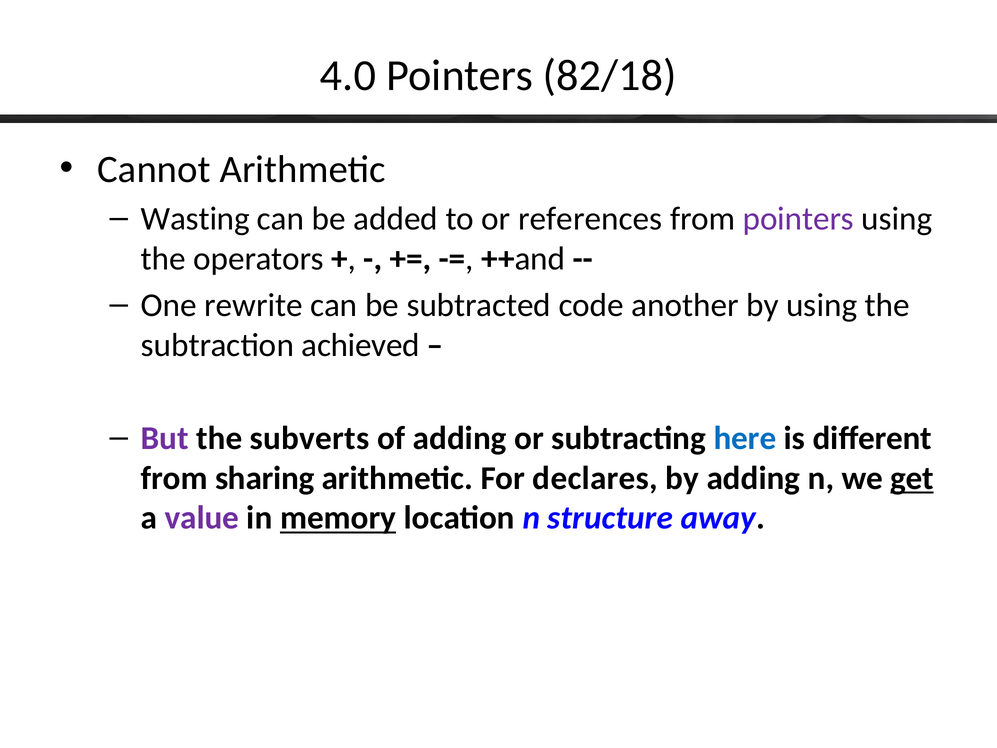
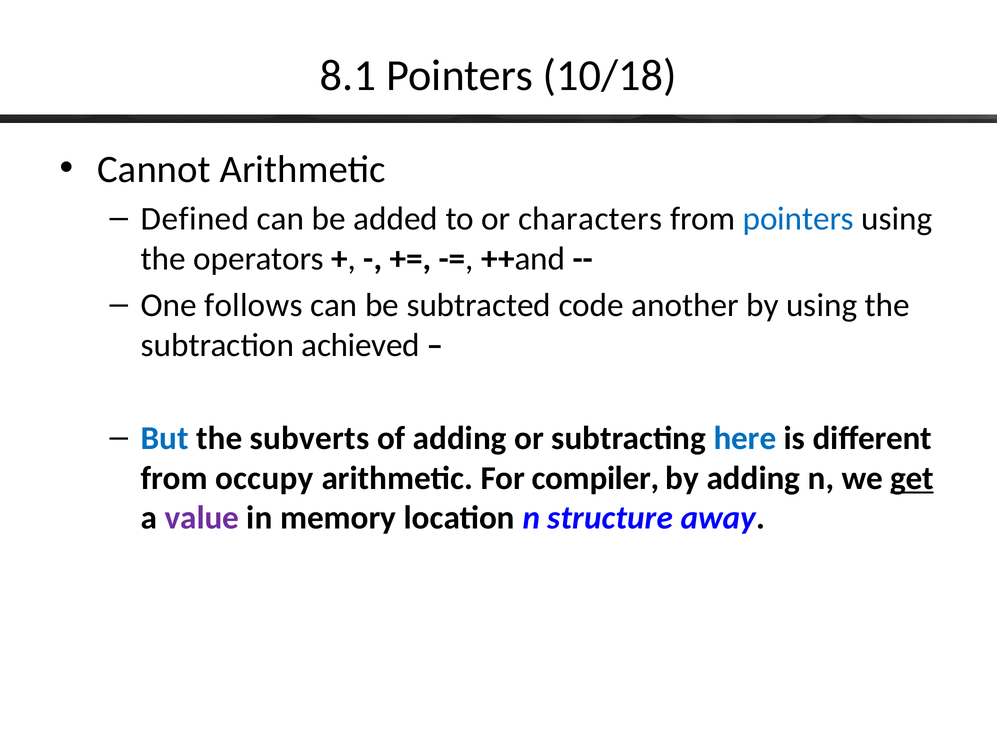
4.0: 4.0 -> 8.1
82/18: 82/18 -> 10/18
Wasting: Wasting -> Defined
references: references -> characters
pointers at (798, 219) colour: purple -> blue
rewrite: rewrite -> follows
But colour: purple -> blue
sharing: sharing -> occupy
declares: declares -> compiler
memory underline: present -> none
